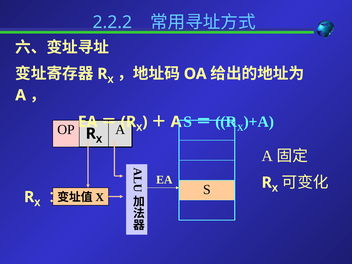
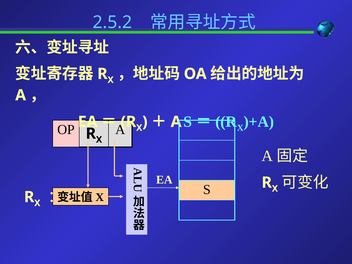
2.2.2: 2.2.2 -> 2.5.2
